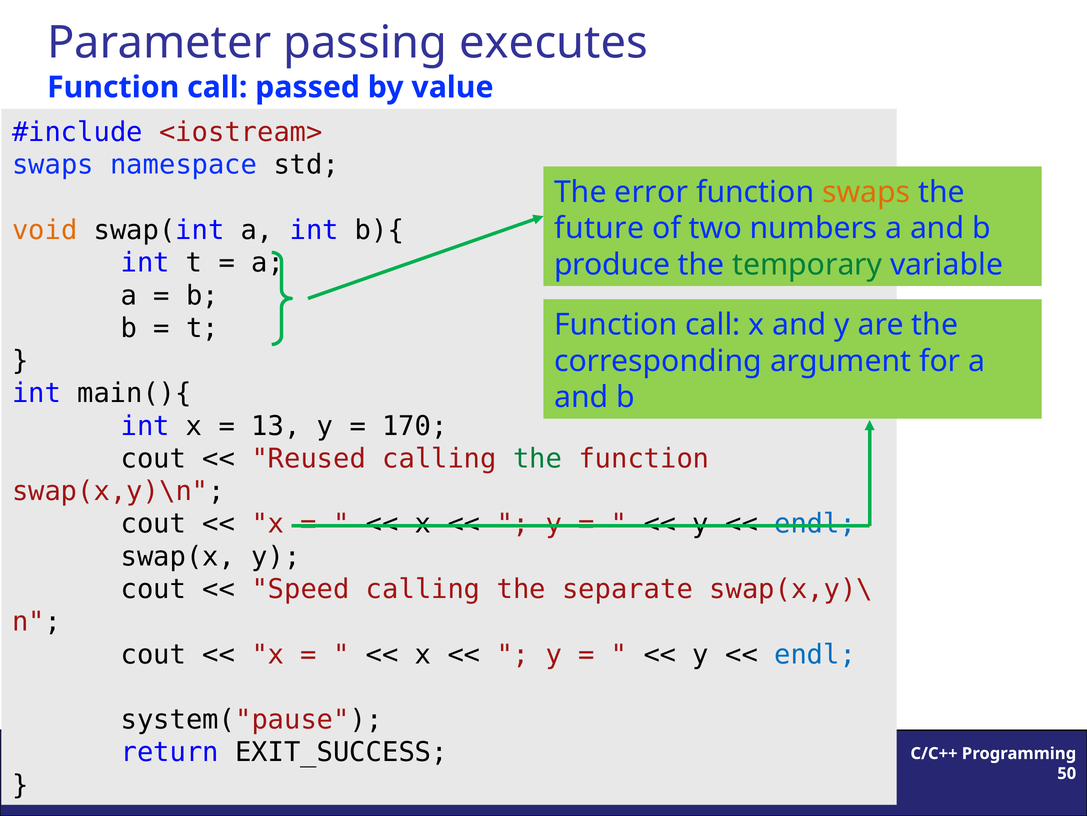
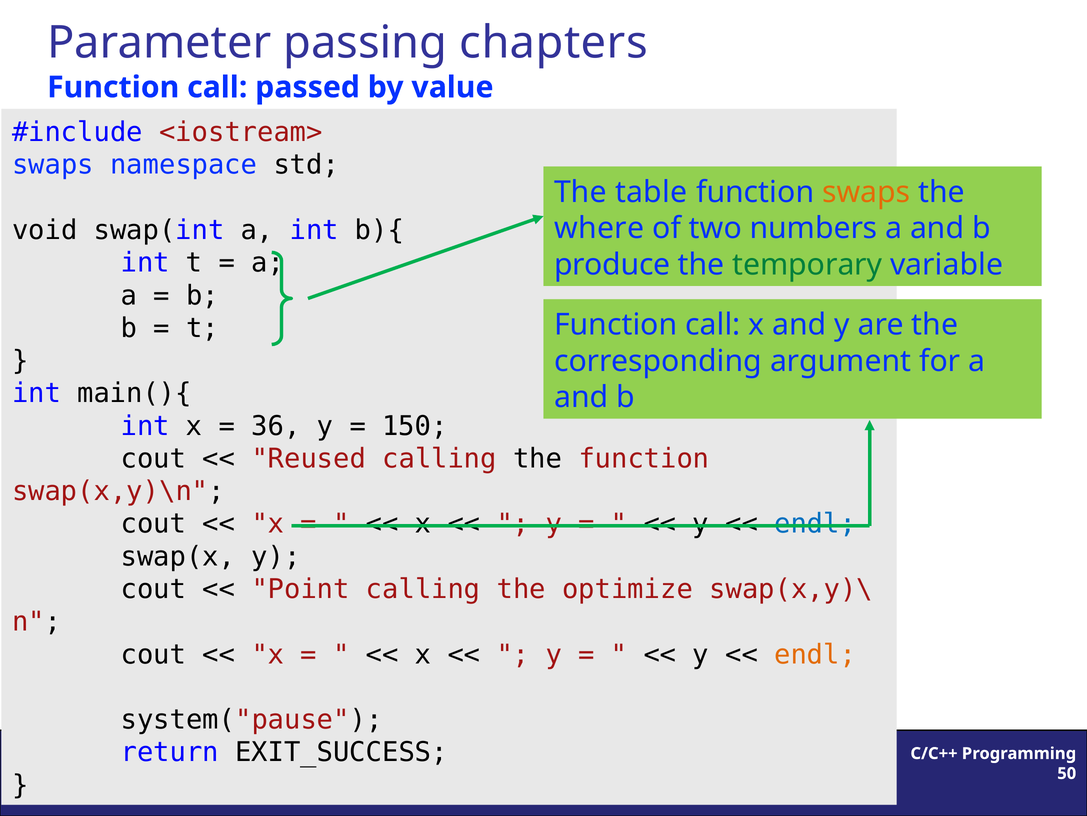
executes: executes -> chapters
error: error -> table
void colour: orange -> black
future: future -> where
13: 13 -> 36
170: 170 -> 150
the at (538, 458) colour: green -> black
Speed: Speed -> Point
separate: separate -> optimize
endl at (815, 654) colour: blue -> orange
